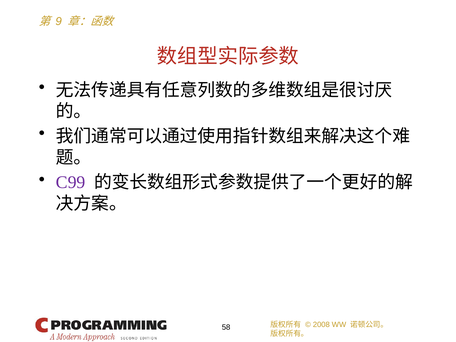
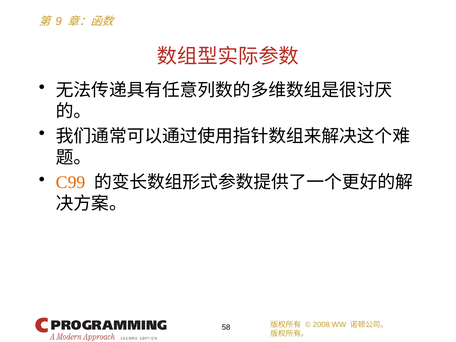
C99 colour: purple -> orange
